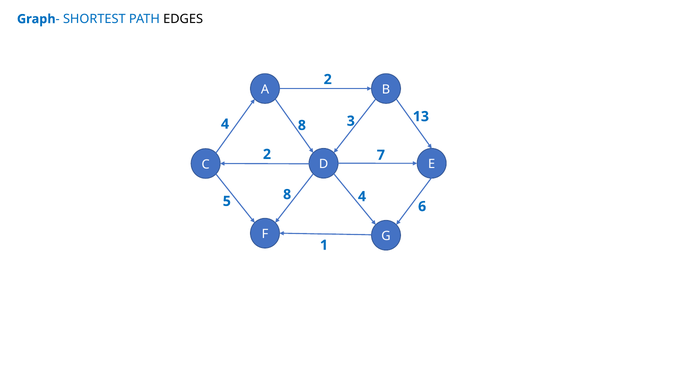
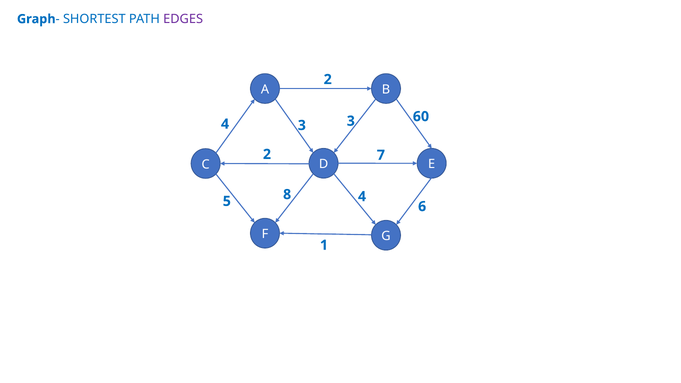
EDGES colour: black -> purple
13: 13 -> 60
8 at (302, 125): 8 -> 3
